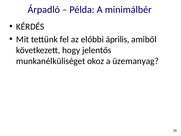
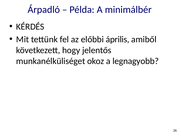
üzemanyag: üzemanyag -> legnagyobb
